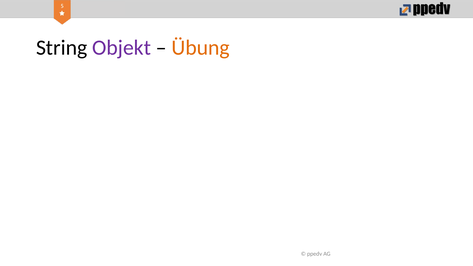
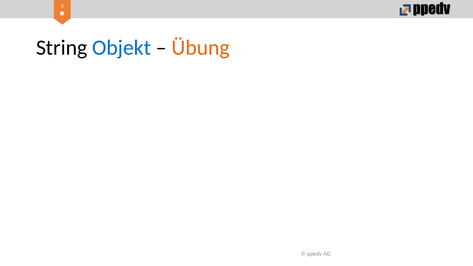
Objekt colour: purple -> blue
